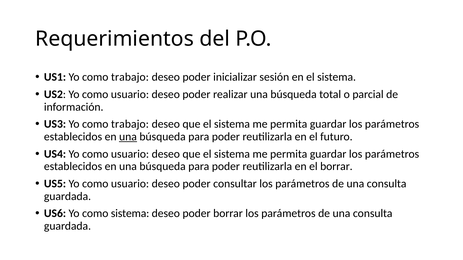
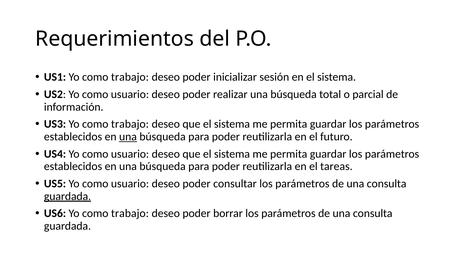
el borrar: borrar -> tareas
guardada at (68, 197) underline: none -> present
US6 Yo como sistema: sistema -> trabajo
